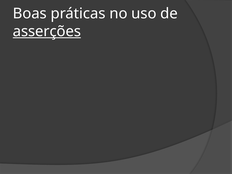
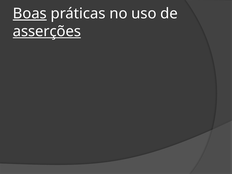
Boas underline: none -> present
